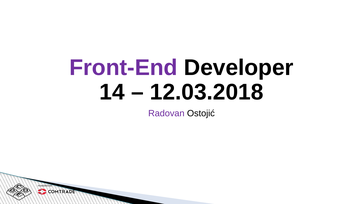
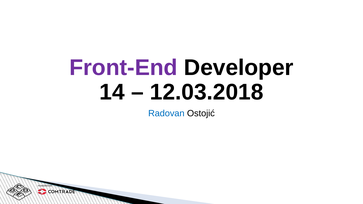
Radovan colour: purple -> blue
